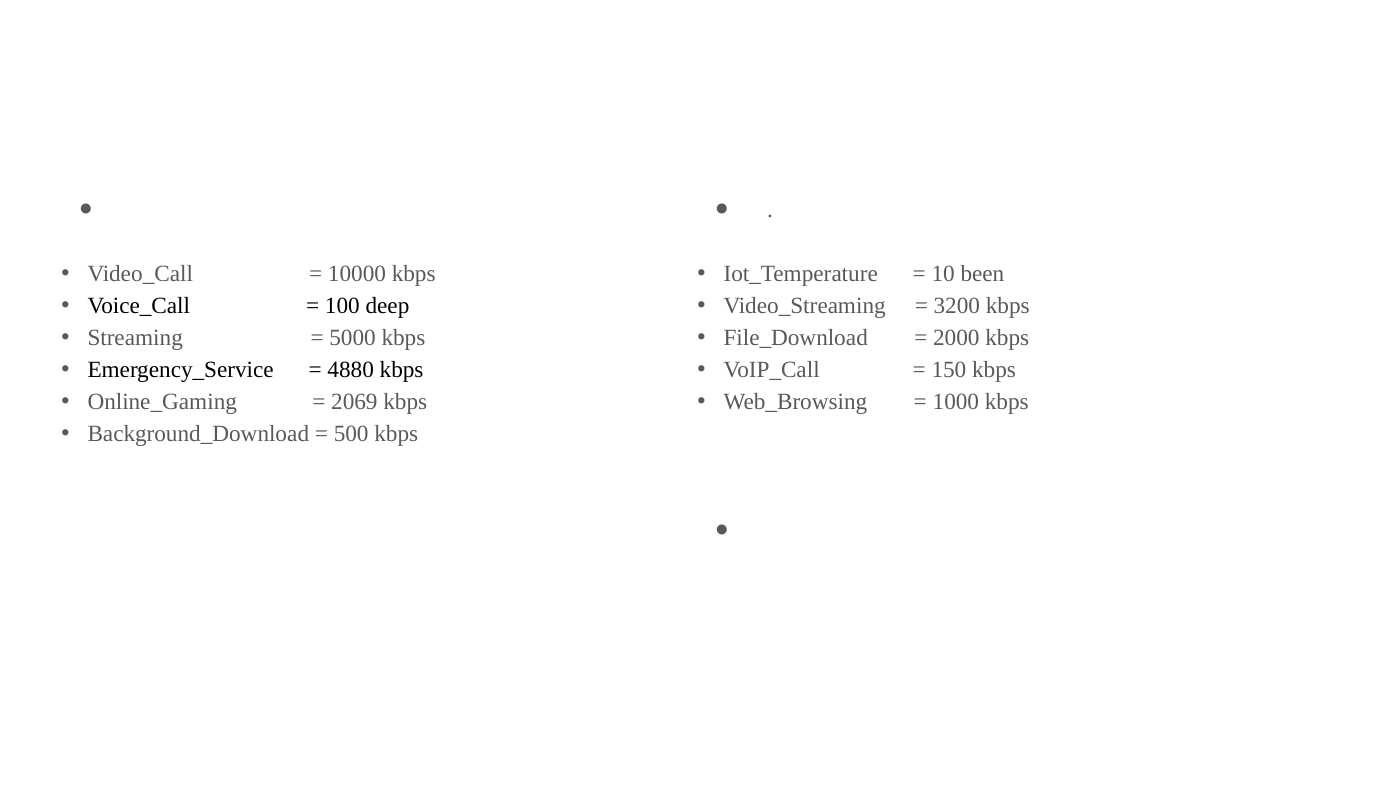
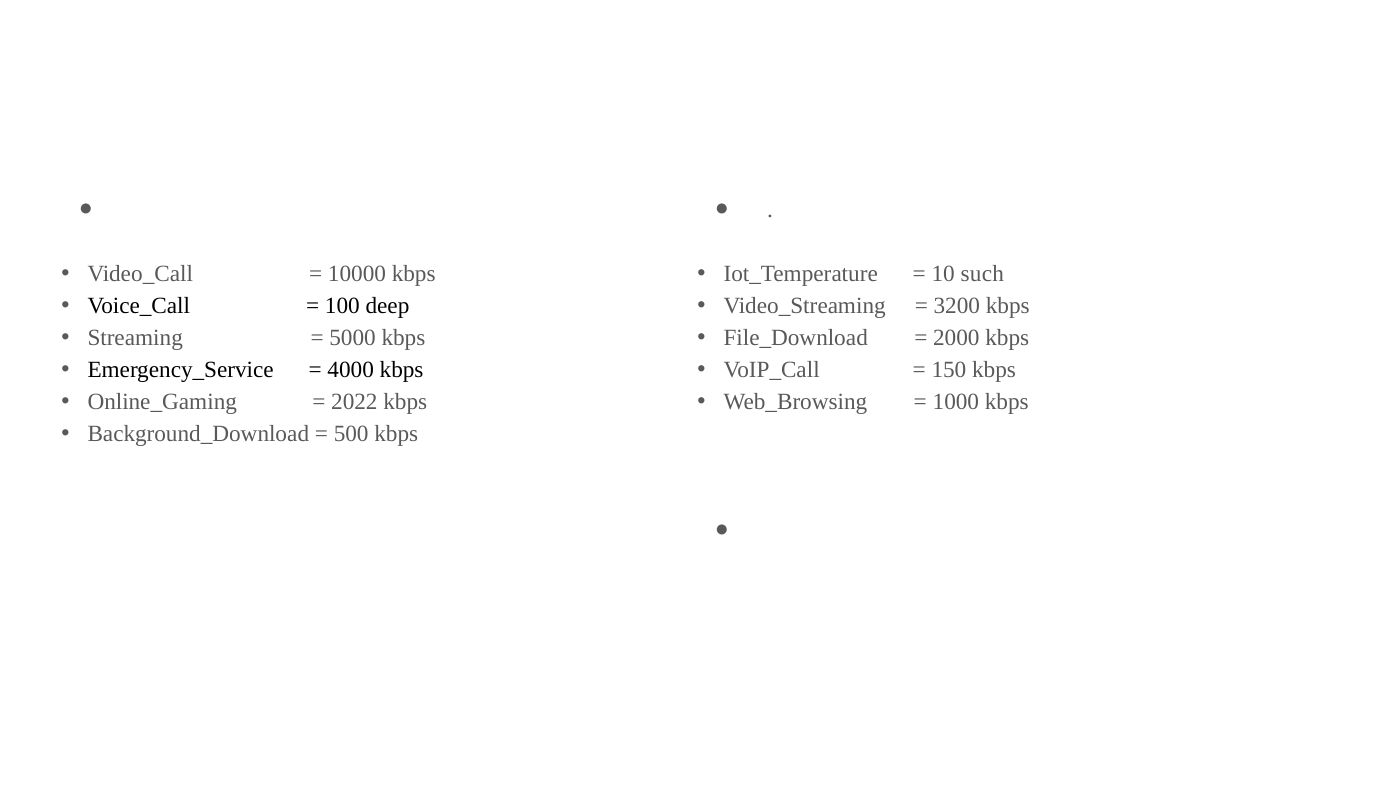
been: been -> such
4880: 4880 -> 4000
2069: 2069 -> 2022
